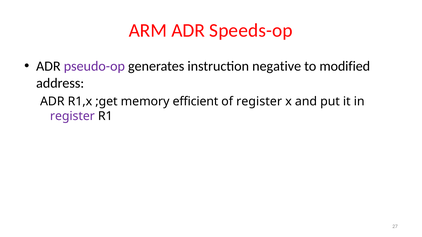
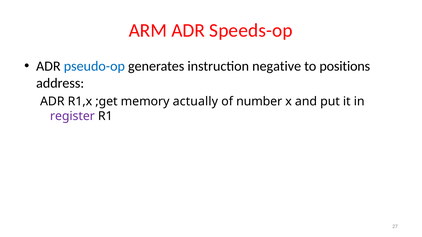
pseudo-op colour: purple -> blue
modified: modified -> positions
efficient: efficient -> actually
of register: register -> number
